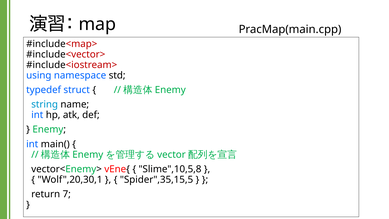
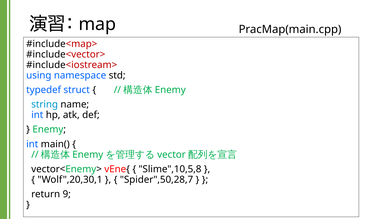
Spider",35,15,5: Spider",35,15,5 -> Spider",50,28,7
7: 7 -> 9
